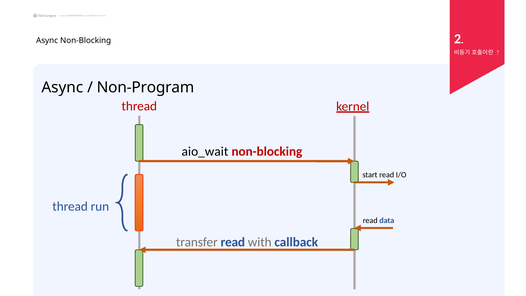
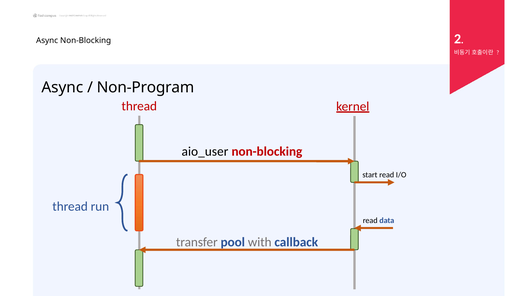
aio_wait: aio_wait -> aio_user
transfer read: read -> pool
